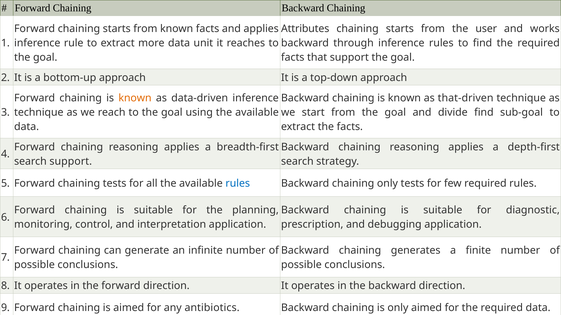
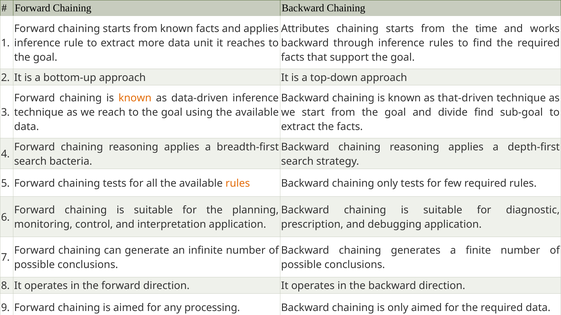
user: user -> time
search support: support -> bacteria
rules at (238, 184) colour: blue -> orange
antibiotics: antibiotics -> processing
